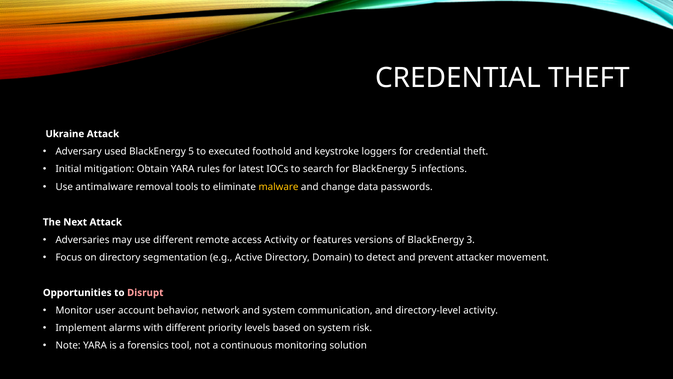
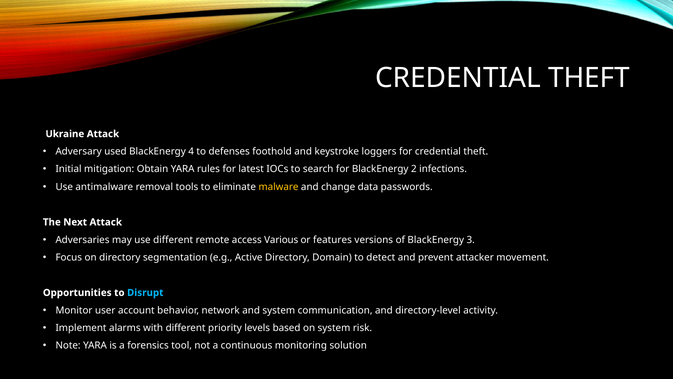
used BlackEnergy 5: 5 -> 4
executed: executed -> defenses
for BlackEnergy 5: 5 -> 2
access Activity: Activity -> Various
Disrupt colour: pink -> light blue
